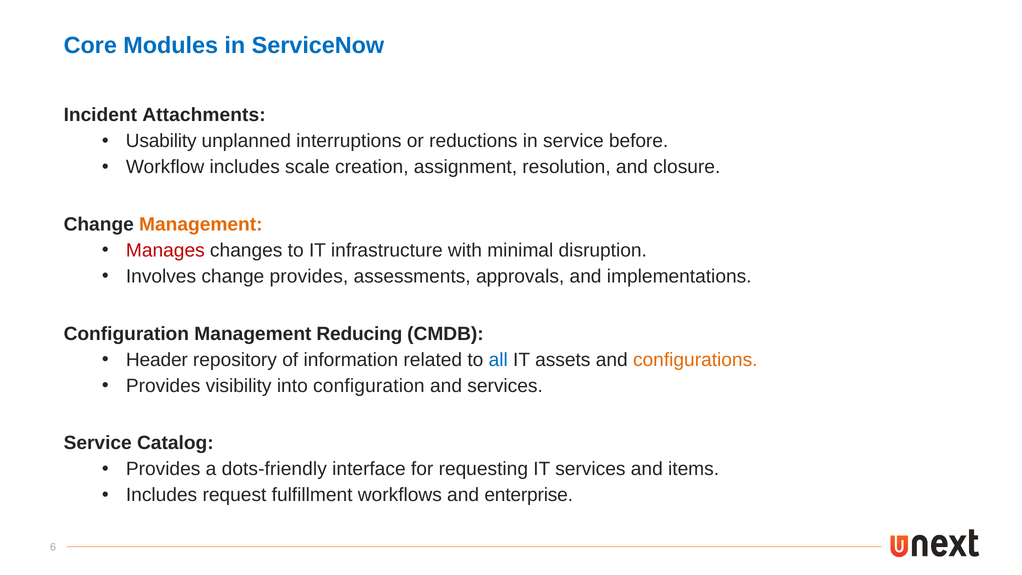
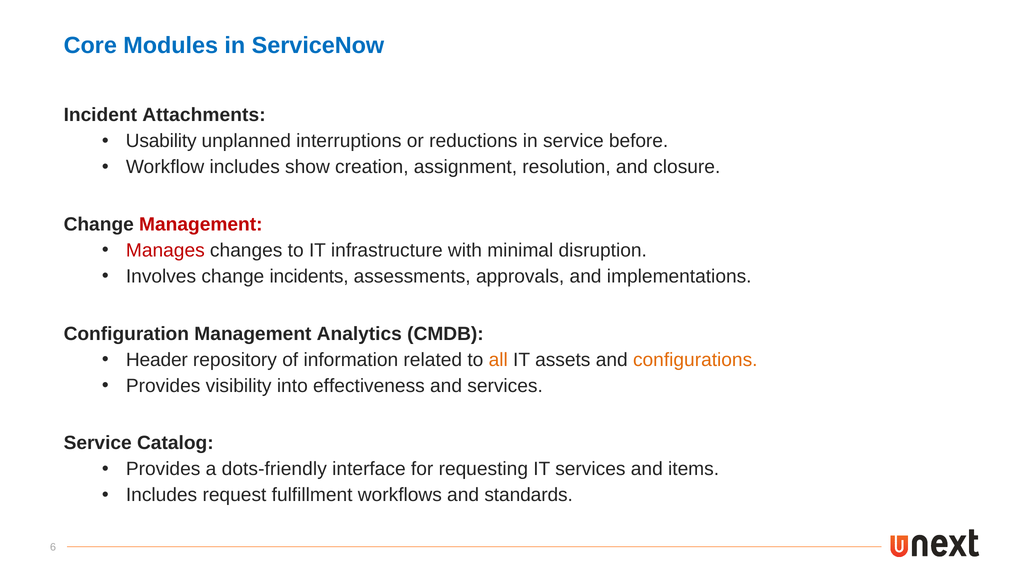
scale: scale -> show
Management at (201, 224) colour: orange -> red
change provides: provides -> incidents
Reducing: Reducing -> Analytics
all colour: blue -> orange
into configuration: configuration -> effectiveness
enterprise: enterprise -> standards
